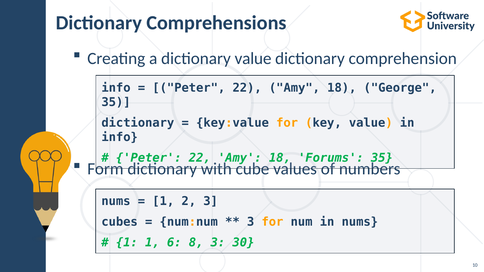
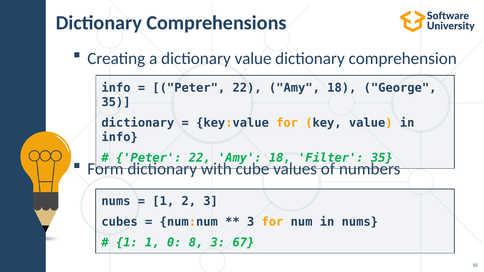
Forums: Forums -> Filter
6: 6 -> 0
30: 30 -> 67
